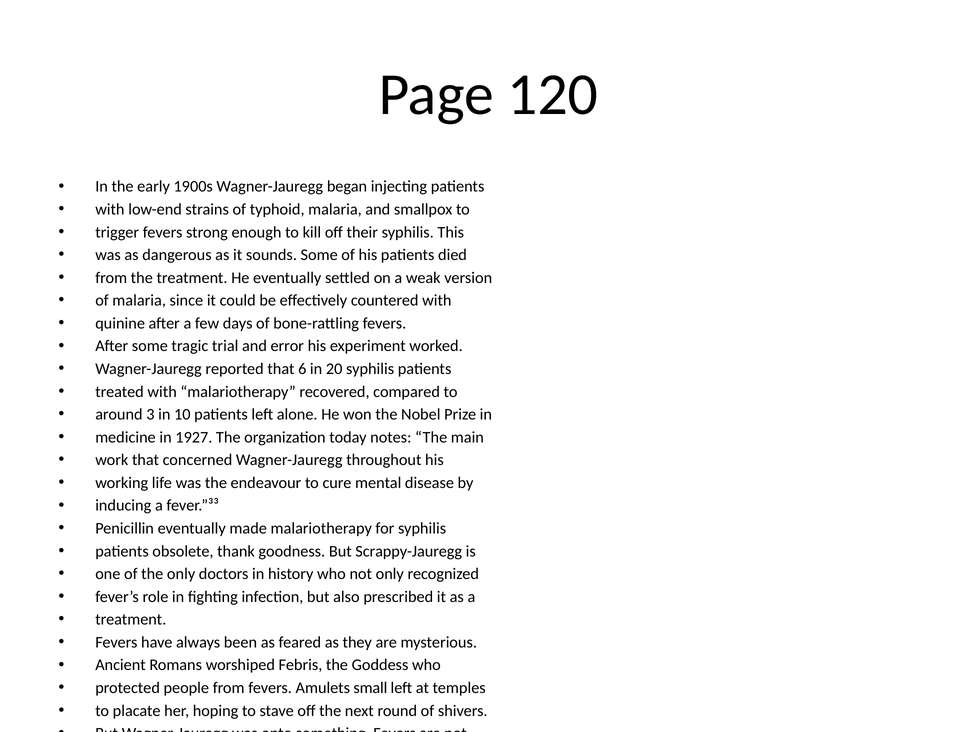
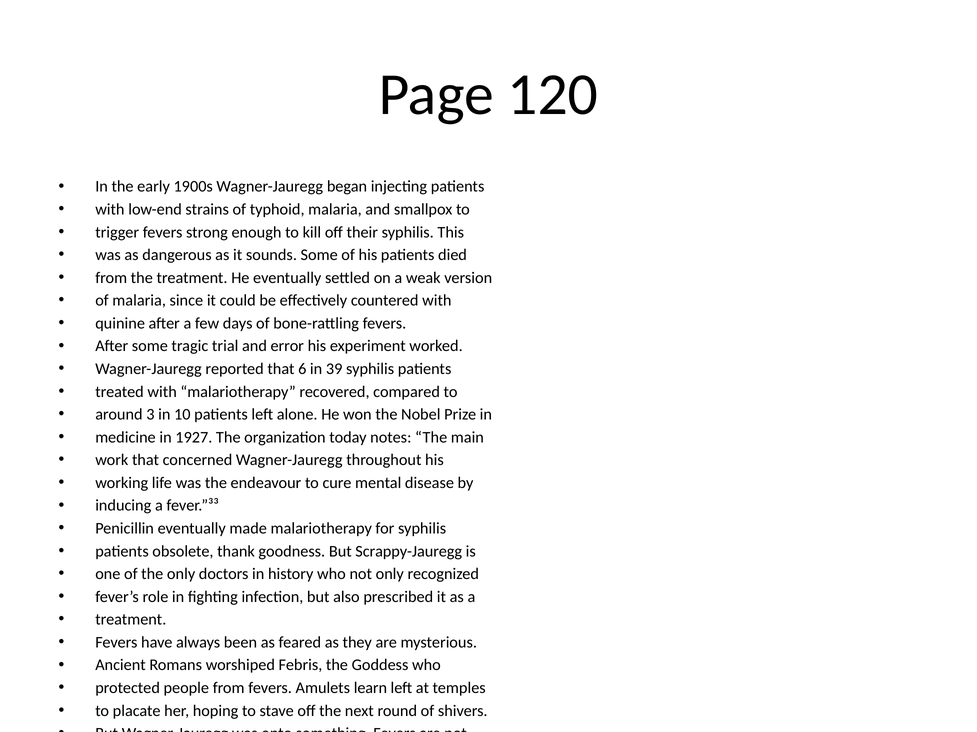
20: 20 -> 39
small: small -> learn
